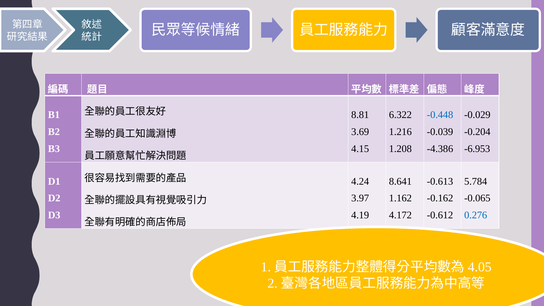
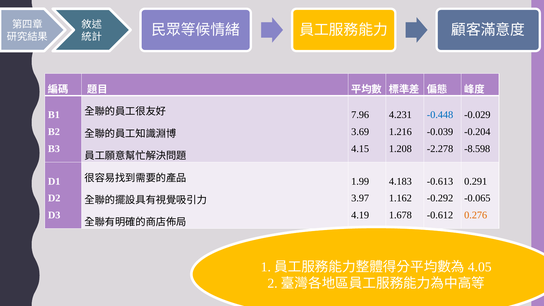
8.81: 8.81 -> 7.96
6.322: 6.322 -> 4.231
-4.386: -4.386 -> -2.278
-6.953: -6.953 -> -8.598
4.24: 4.24 -> 1.99
8.641: 8.641 -> 4.183
5.784: 5.784 -> 0.291
-0.162: -0.162 -> -0.292
4.172: 4.172 -> 1.678
0.276 colour: blue -> orange
